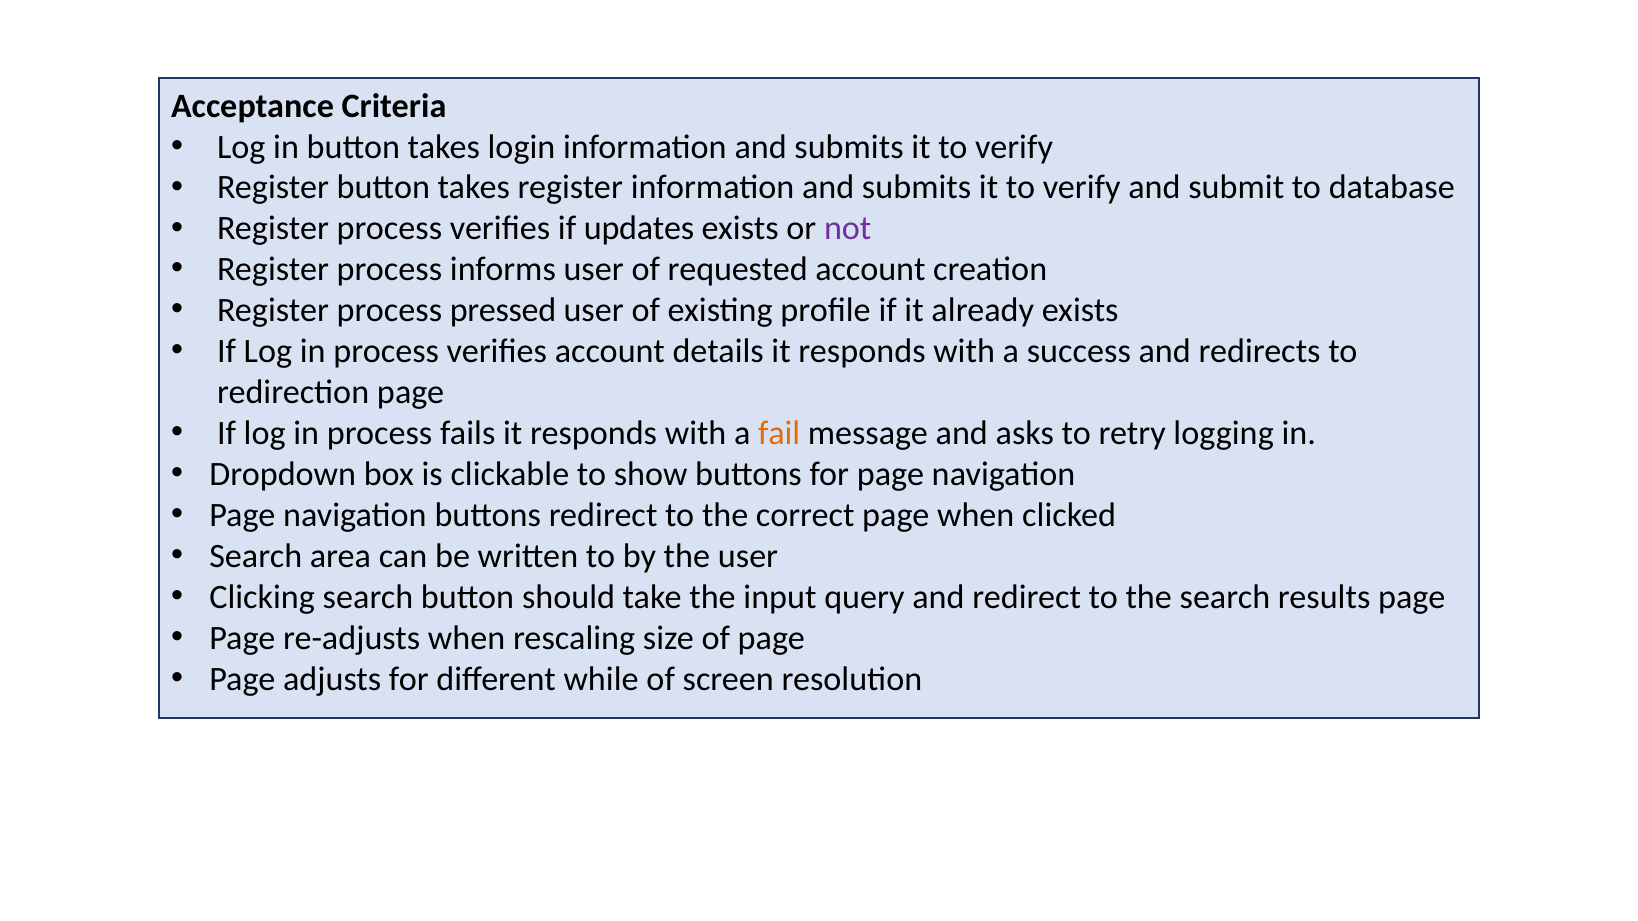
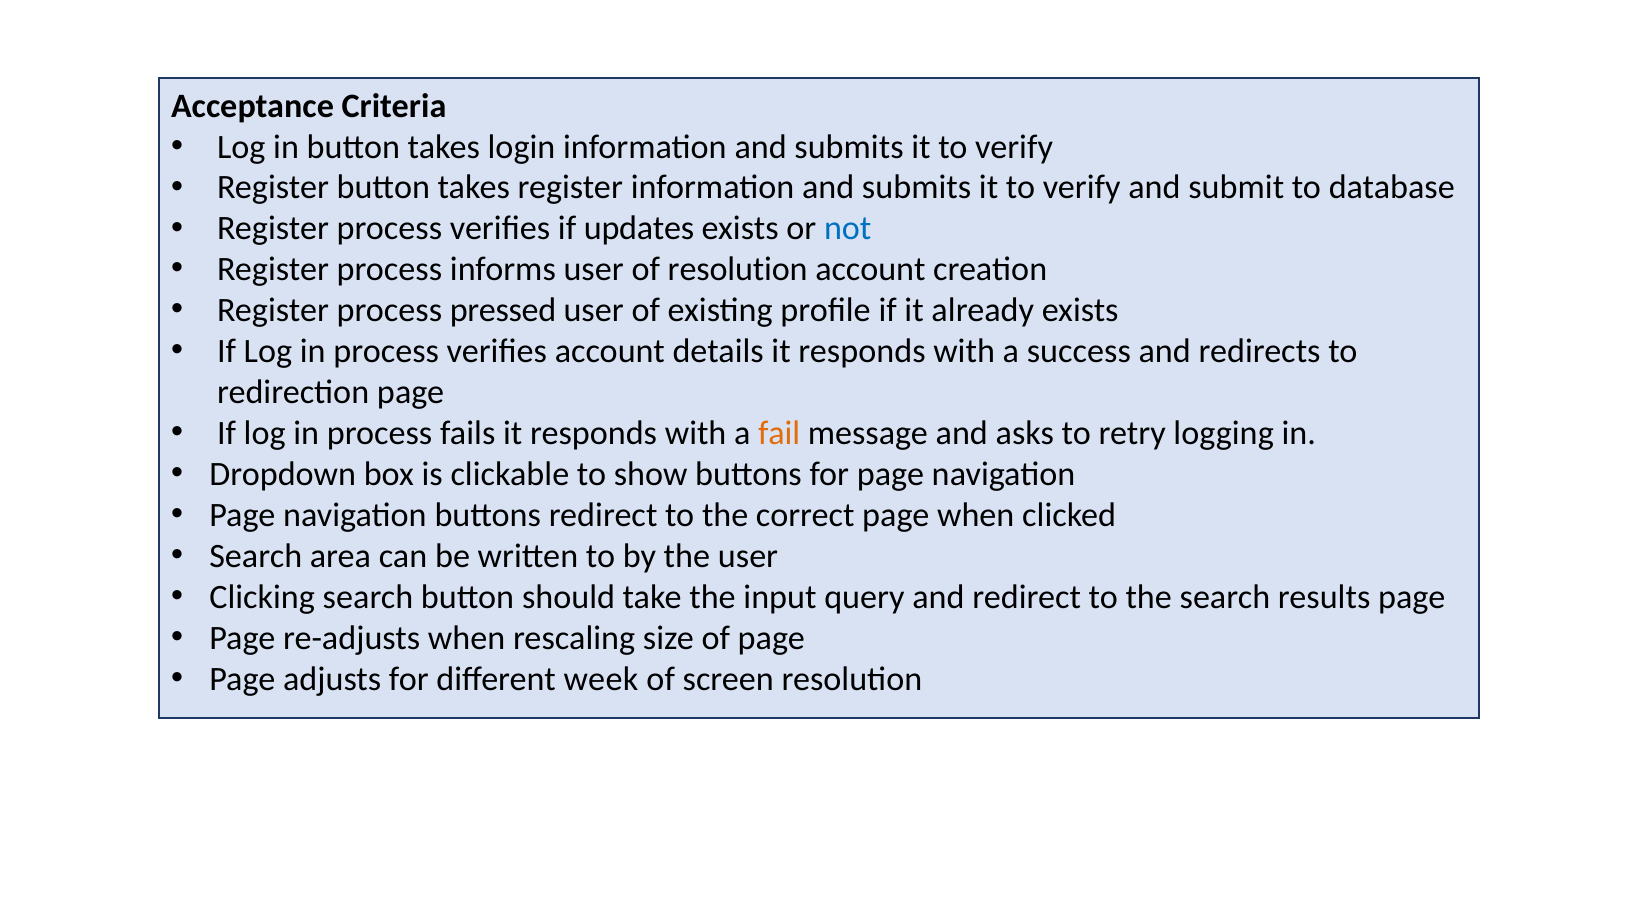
not colour: purple -> blue
of requested: requested -> resolution
while: while -> week
